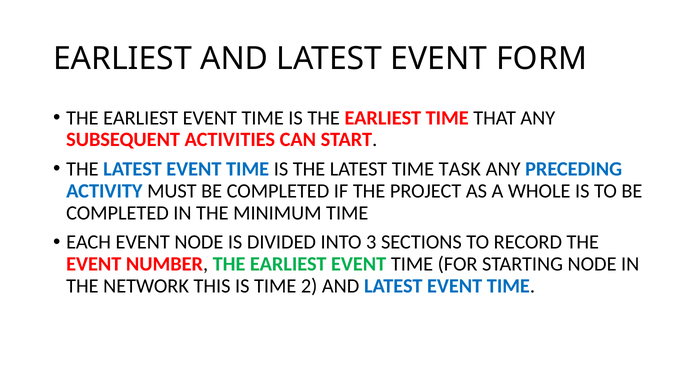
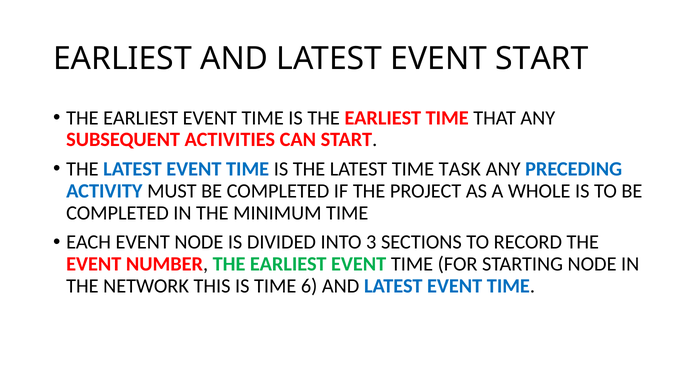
EVENT FORM: FORM -> START
2: 2 -> 6
